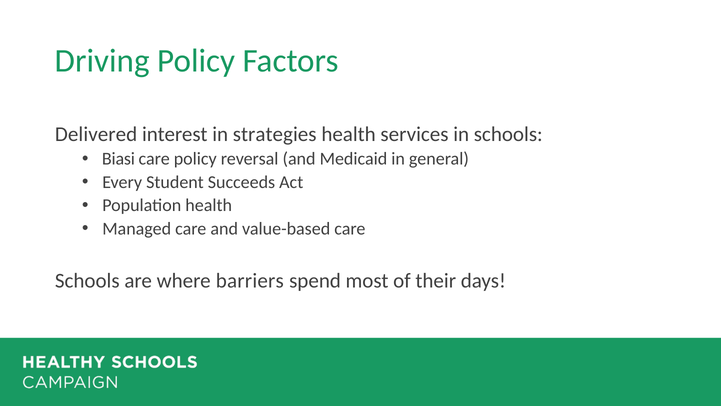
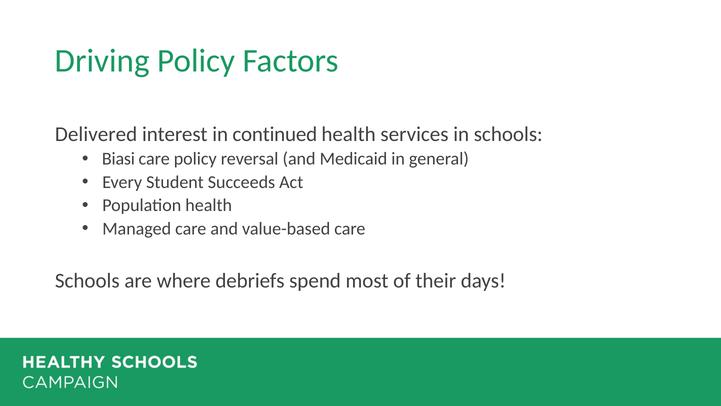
strategies: strategies -> continued
barriers: barriers -> debriefs
